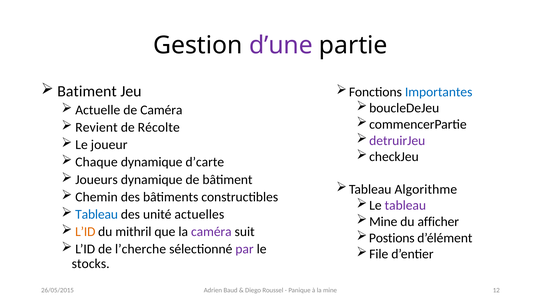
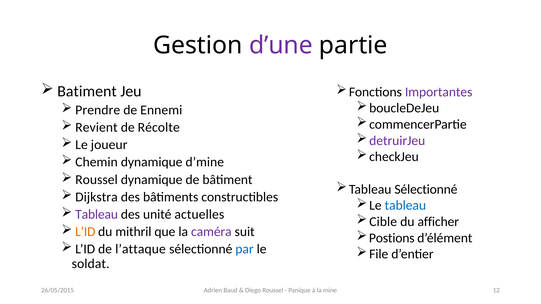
Importantes colour: blue -> purple
Actuelle: Actuelle -> Prendre
de Caméra: Caméra -> Ennemi
Chaque: Chaque -> Chemin
d’carte: d’carte -> d’mine
Joueurs at (97, 180): Joueurs -> Roussel
Tableau Algorithme: Algorithme -> Sélectionné
Chemin: Chemin -> Dijkstra
tableau at (405, 206) colour: purple -> blue
Tableau at (97, 215) colour: blue -> purple
Mine at (383, 222): Mine -> Cible
l’cherche: l’cherche -> l’attaque
par colour: purple -> blue
stocks: stocks -> soldat
